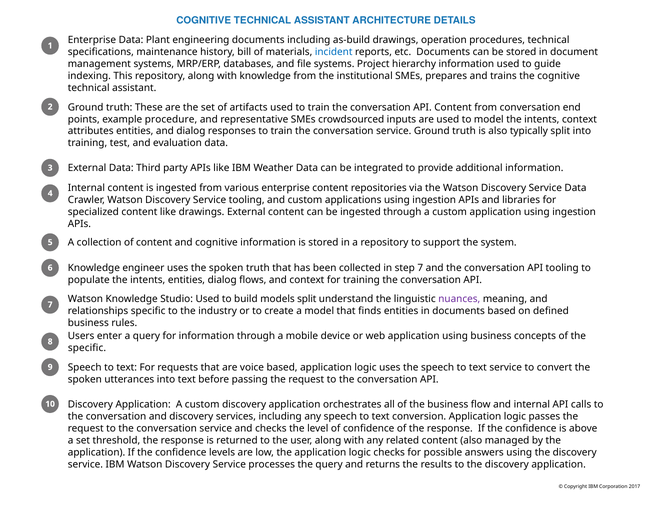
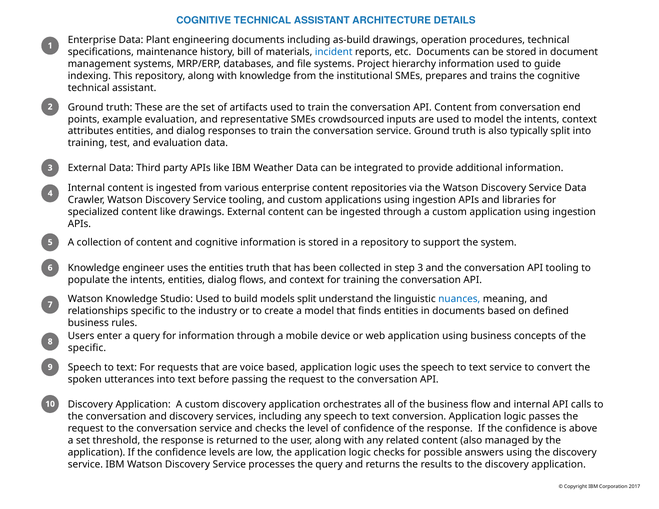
example procedure: procedure -> evaluation
uses the spoken: spoken -> entities
step 7: 7 -> 3
nuances colour: purple -> blue
